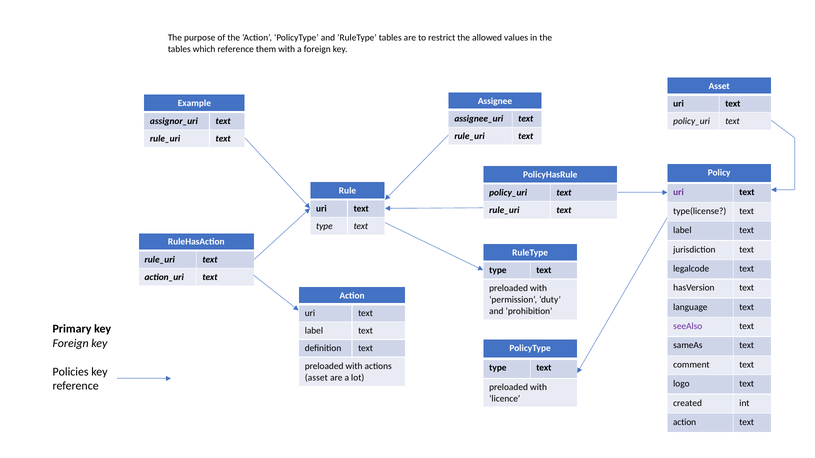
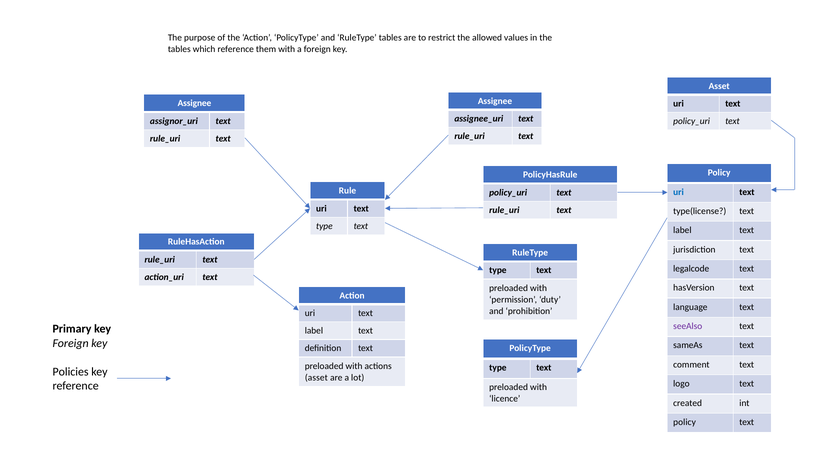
Example at (194, 103): Example -> Assignee
uri at (679, 192) colour: purple -> blue
action at (685, 423): action -> policy
